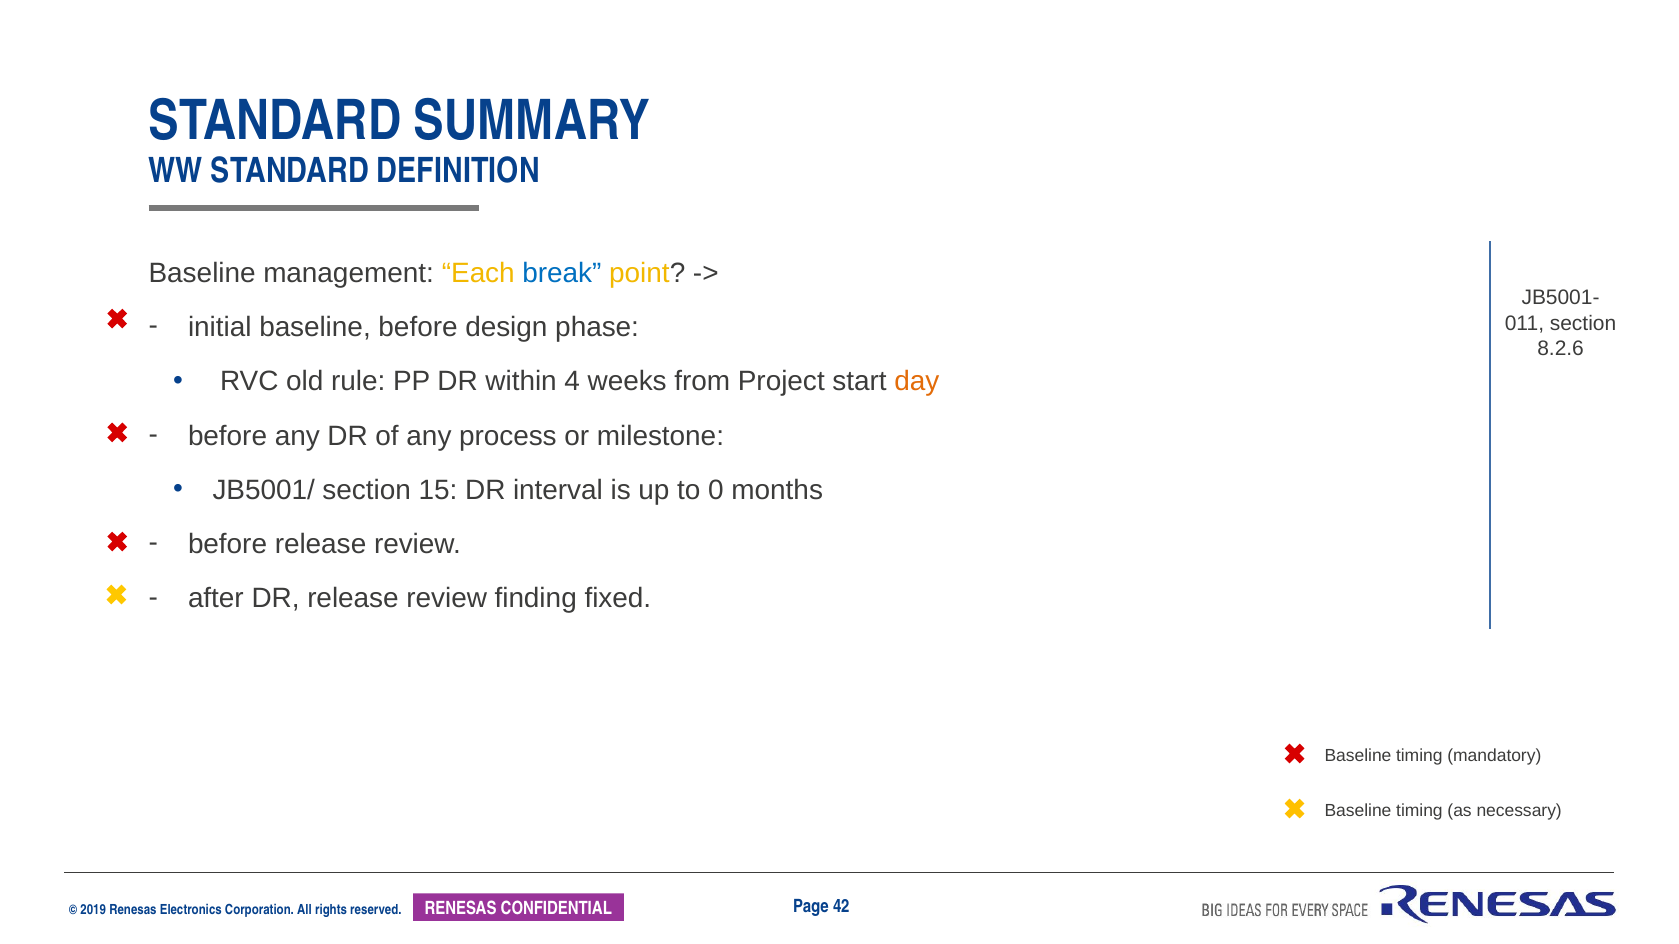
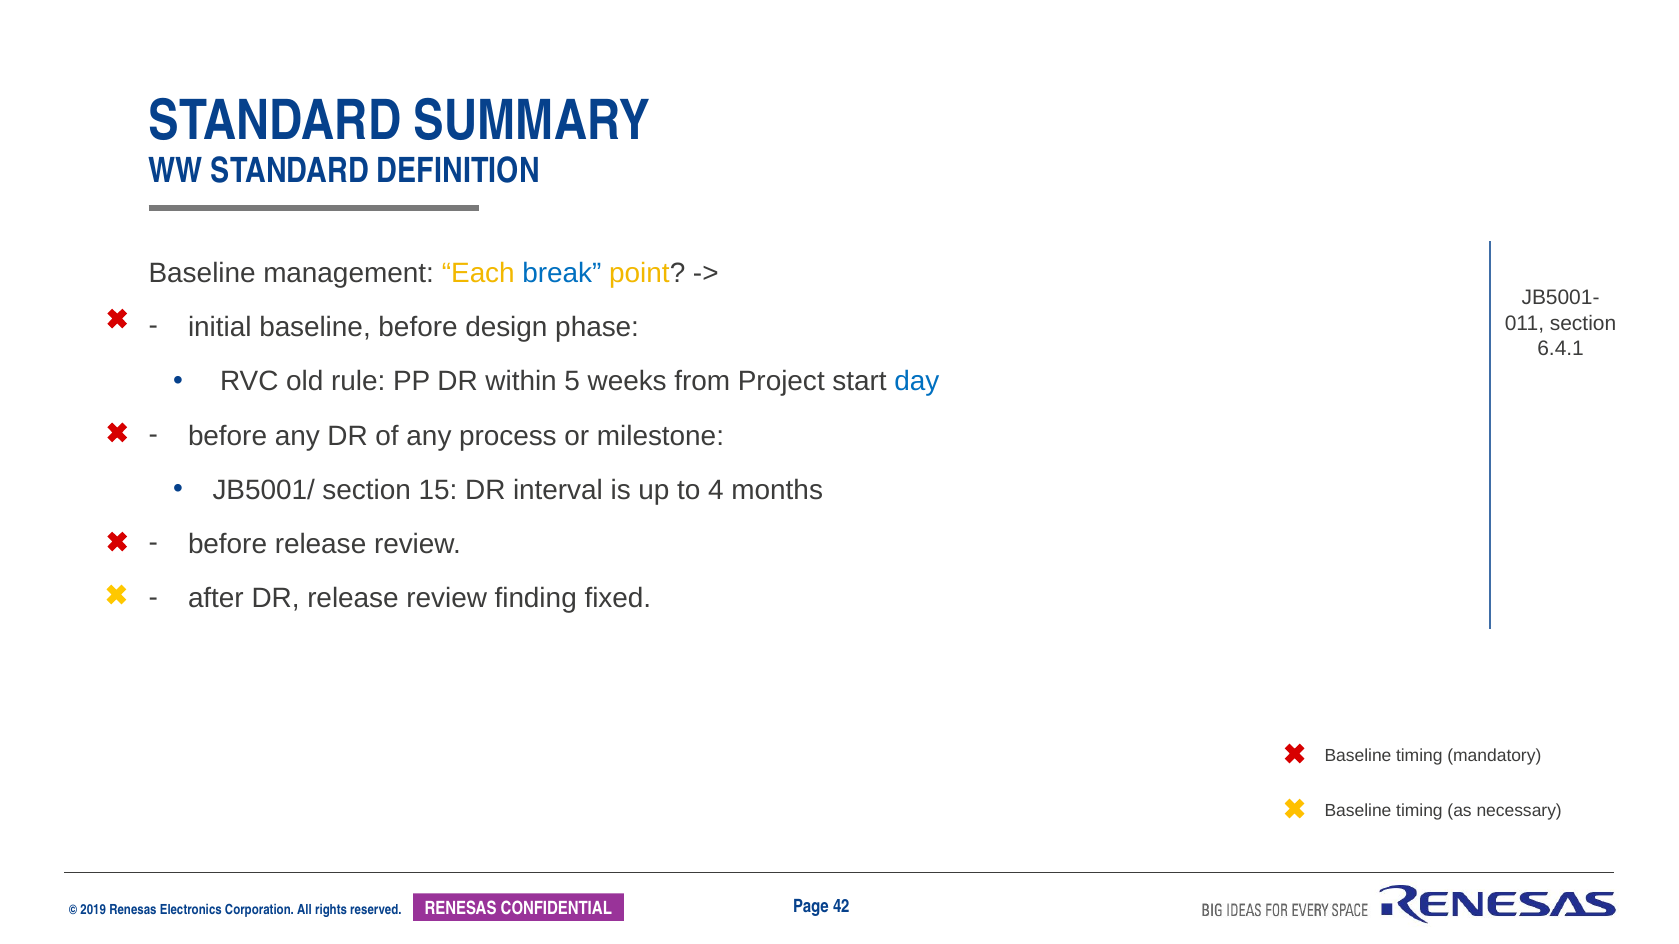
8.2.6: 8.2.6 -> 6.4.1
4: 4 -> 5
day colour: orange -> blue
0: 0 -> 4
